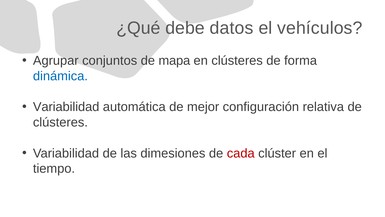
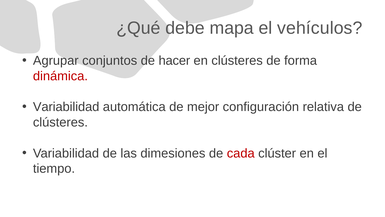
datos: datos -> mapa
mapa: mapa -> hacer
dinámica colour: blue -> red
